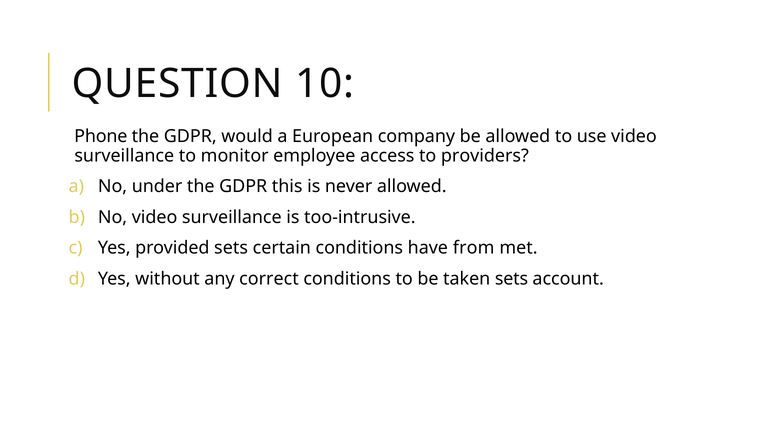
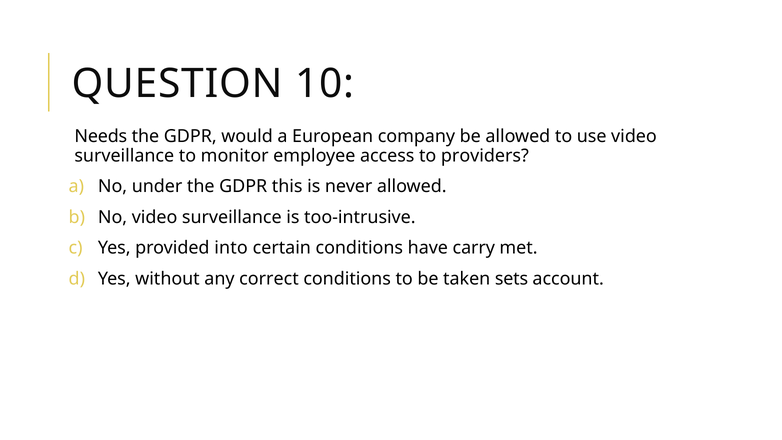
Phone: Phone -> Needs
provided sets: sets -> into
from: from -> carry
